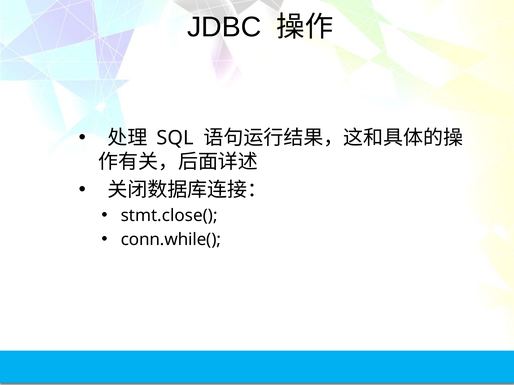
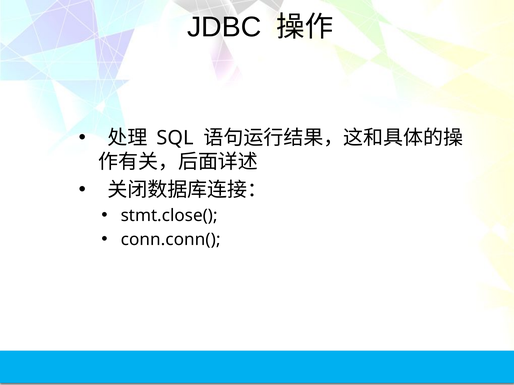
conn.while(: conn.while( -> conn.conn(
